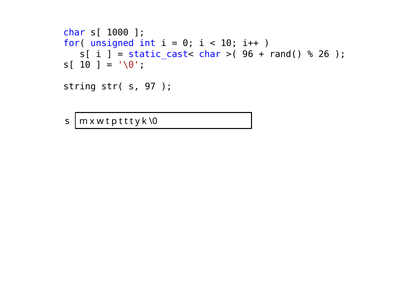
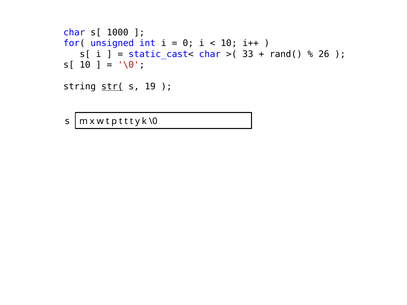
96: 96 -> 33
str( underline: none -> present
97: 97 -> 19
